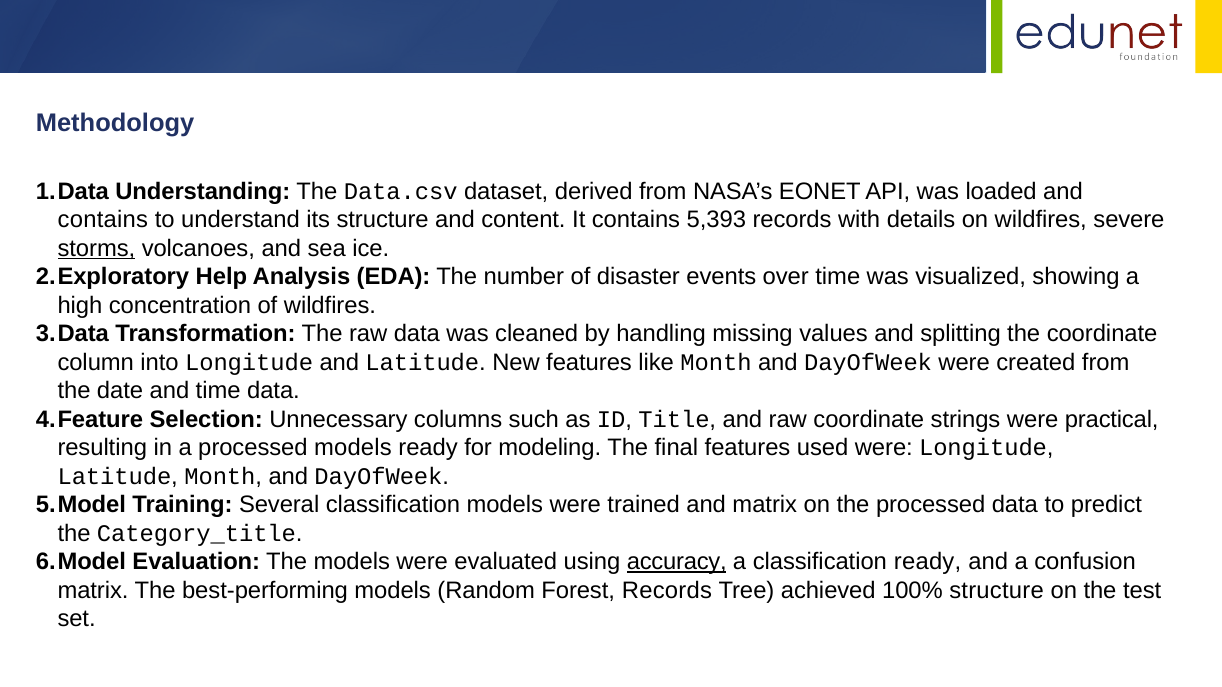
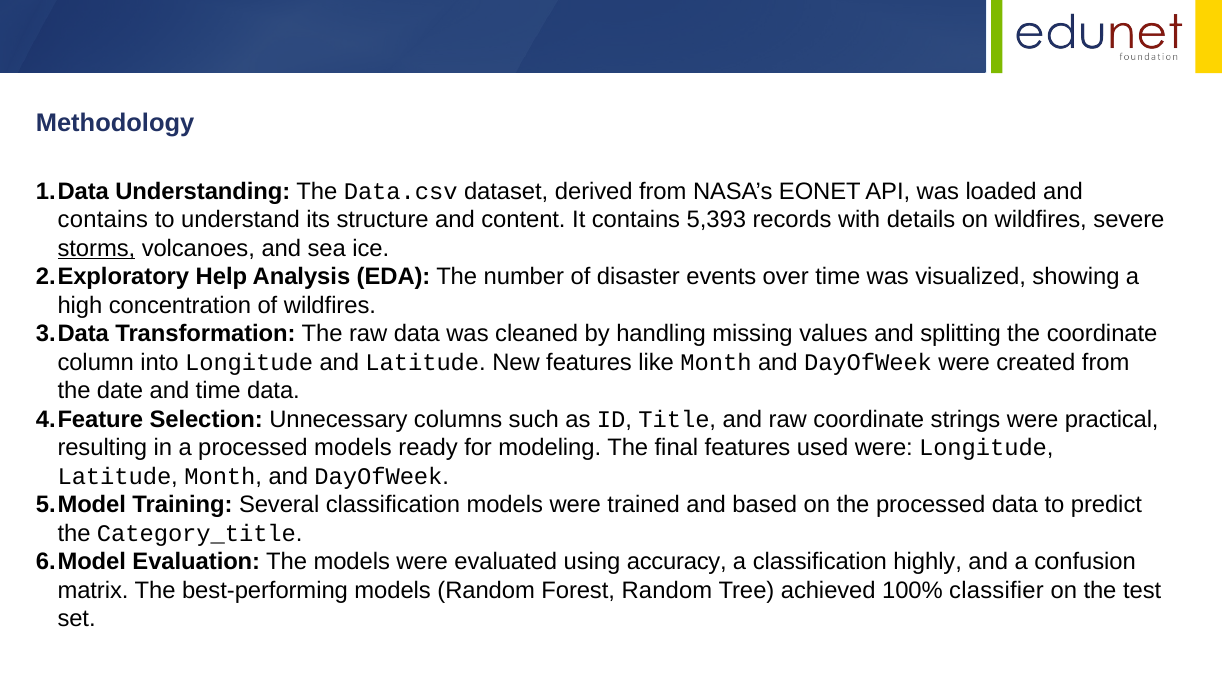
and matrix: matrix -> based
accuracy underline: present -> none
classification ready: ready -> highly
Forest Records: Records -> Random
100% structure: structure -> classifier
